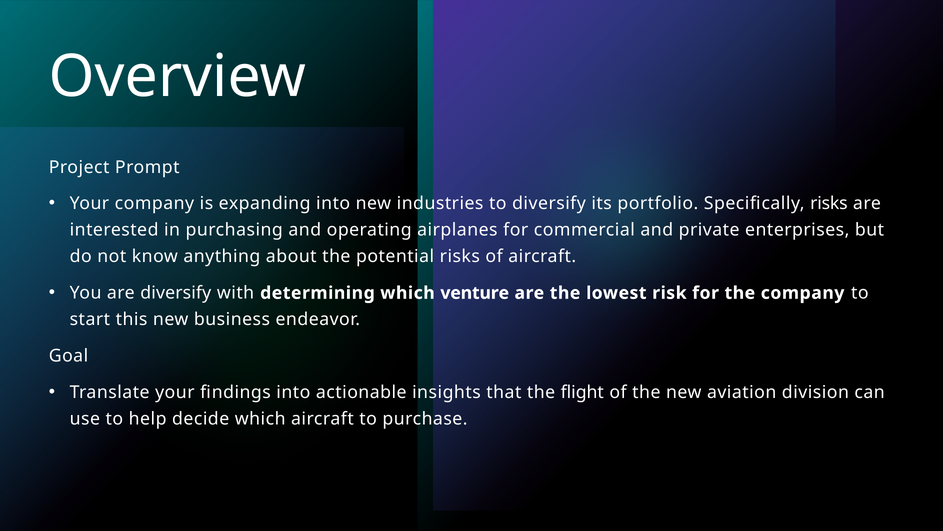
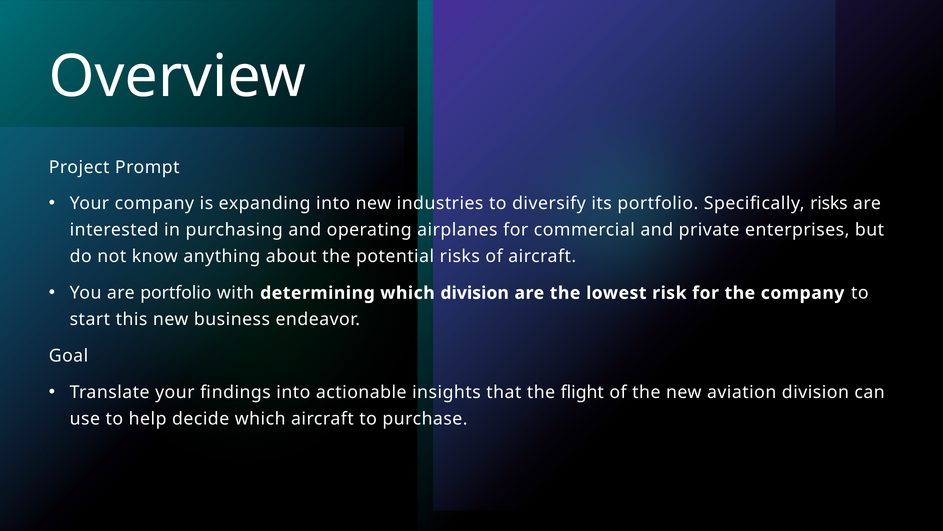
are diversify: diversify -> portfolio
which venture: venture -> division
